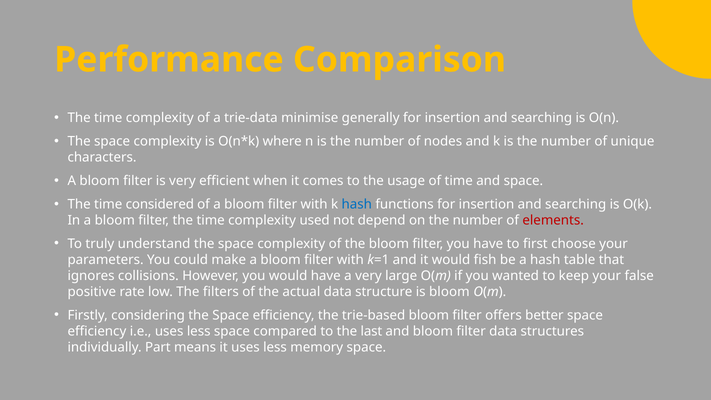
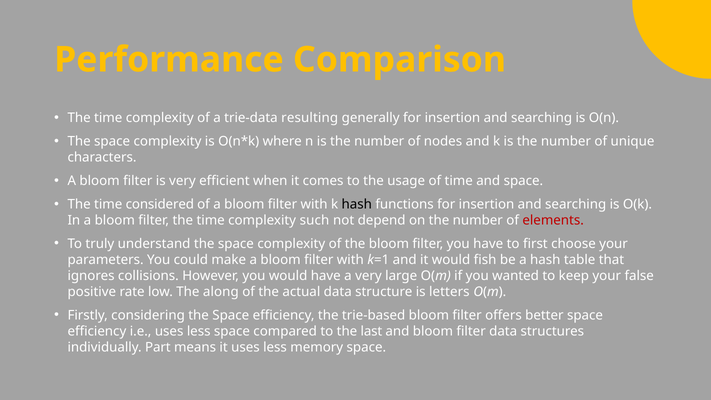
minimise: minimise -> resulting
hash at (357, 204) colour: blue -> black
used: used -> such
filters: filters -> along
is bloom: bloom -> letters
